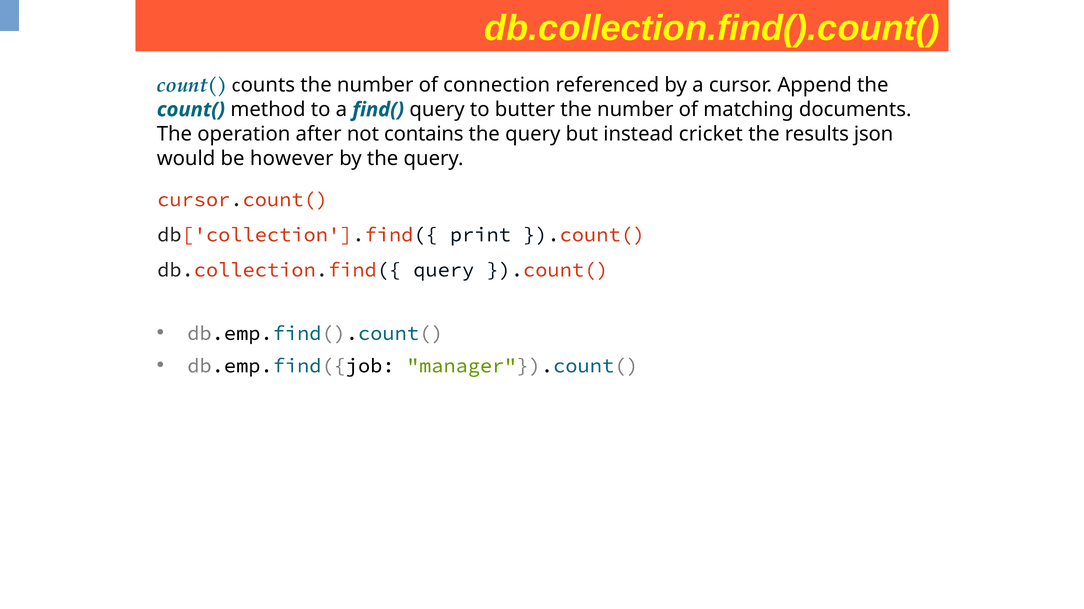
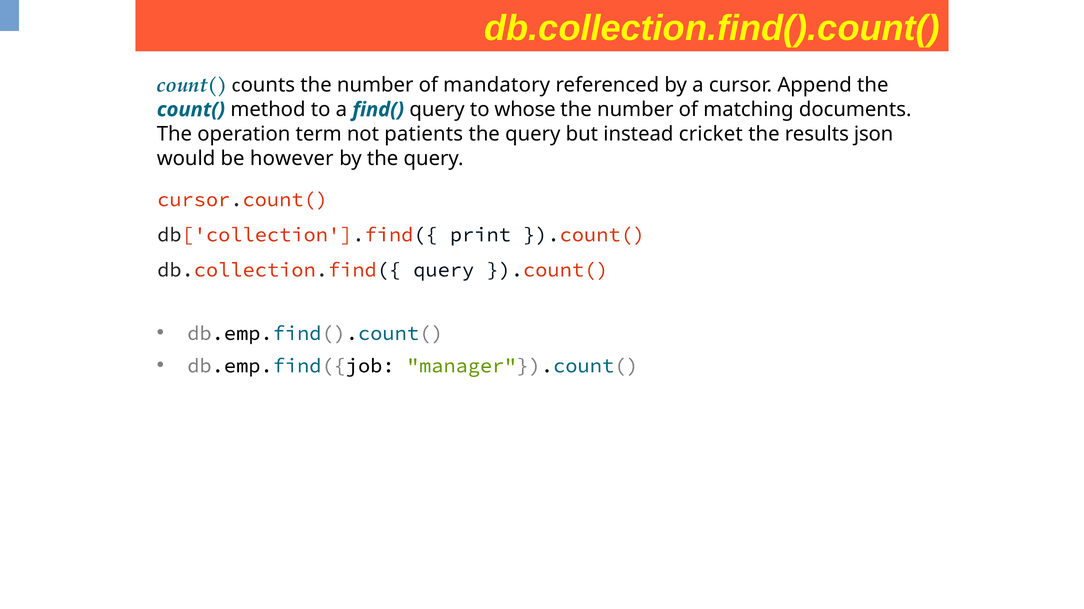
connection: connection -> mandatory
butter: butter -> whose
after: after -> term
contains: contains -> patients
